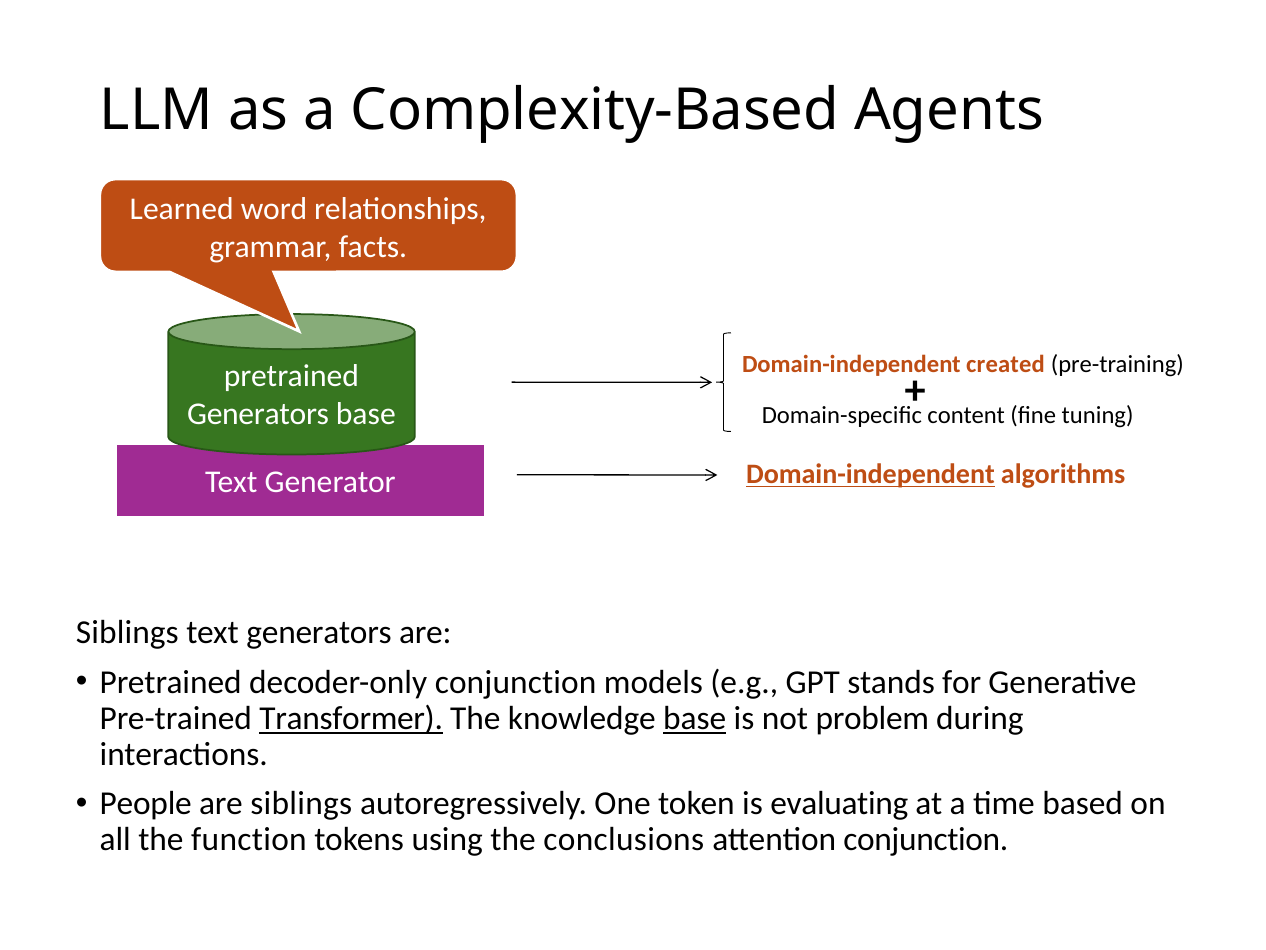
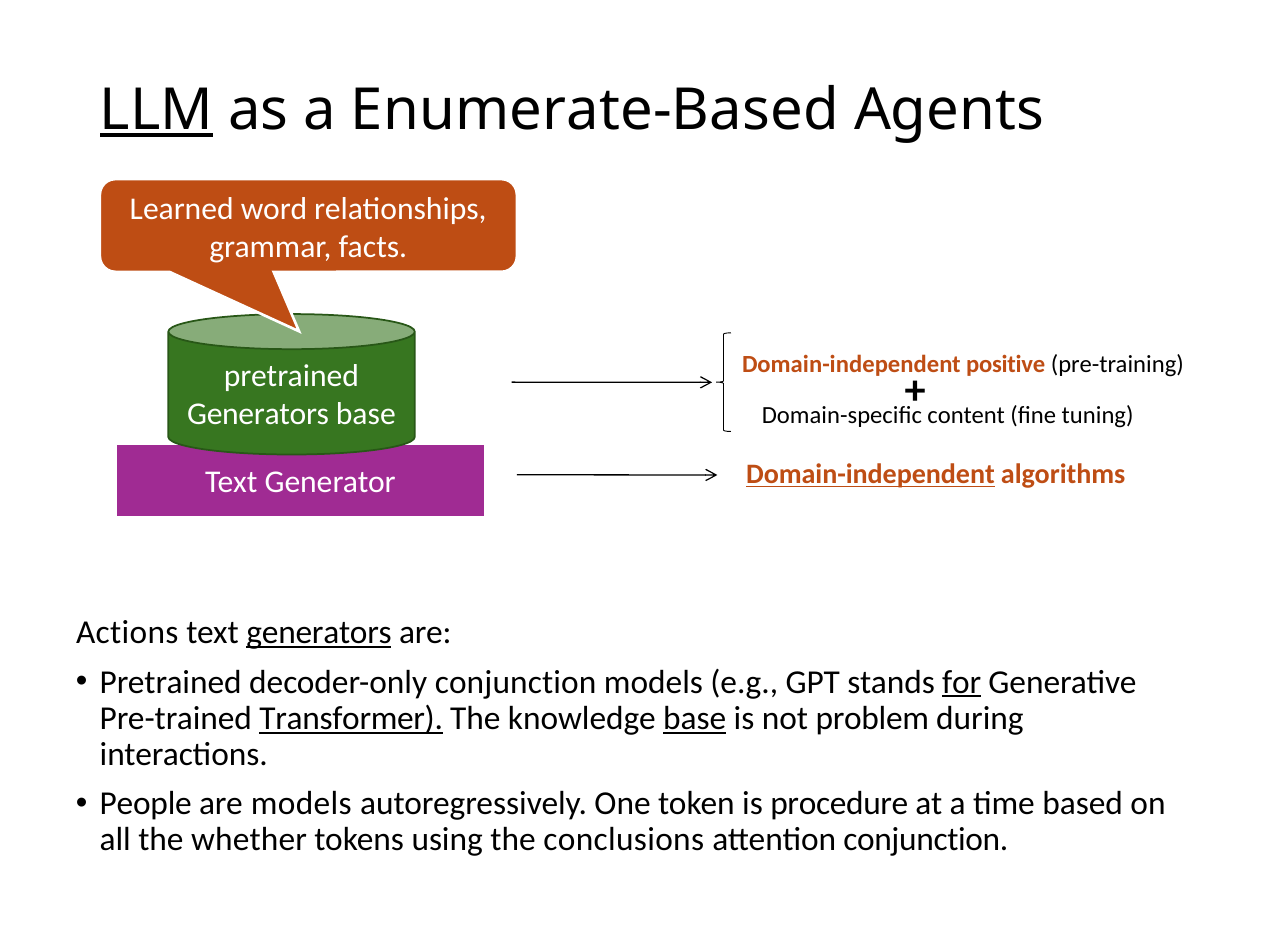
LLM underline: none -> present
Complexity-Based: Complexity-Based -> Enumerate-Based
created: created -> positive
Siblings at (127, 632): Siblings -> Actions
generators at (319, 632) underline: none -> present
for underline: none -> present
are siblings: siblings -> models
evaluating: evaluating -> procedure
function: function -> whether
